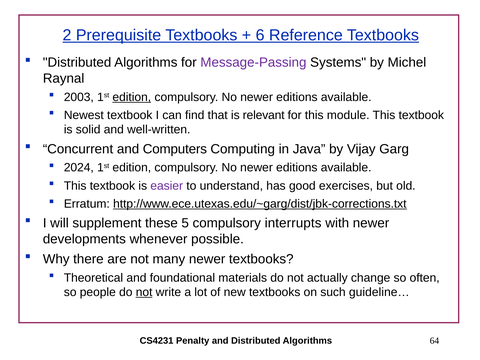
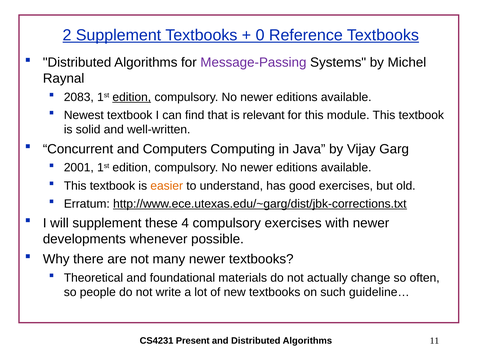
2 Prerequisite: Prerequisite -> Supplement
6: 6 -> 0
2003: 2003 -> 2083
2024: 2024 -> 2001
easier colour: purple -> orange
5: 5 -> 4
compulsory interrupts: interrupts -> exercises
not at (144, 292) underline: present -> none
Penalty: Penalty -> Present
64: 64 -> 11
